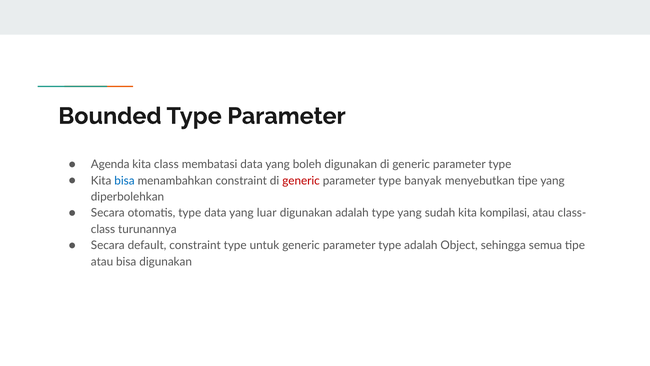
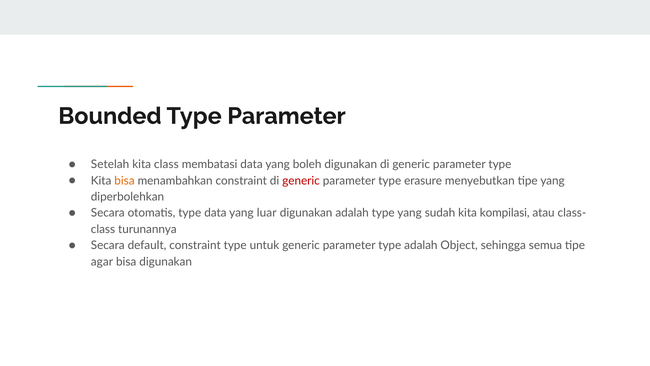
Agenda: Agenda -> Setelah
bisa at (124, 180) colour: blue -> orange
banyak: banyak -> erasure
atau at (102, 261): atau -> agar
